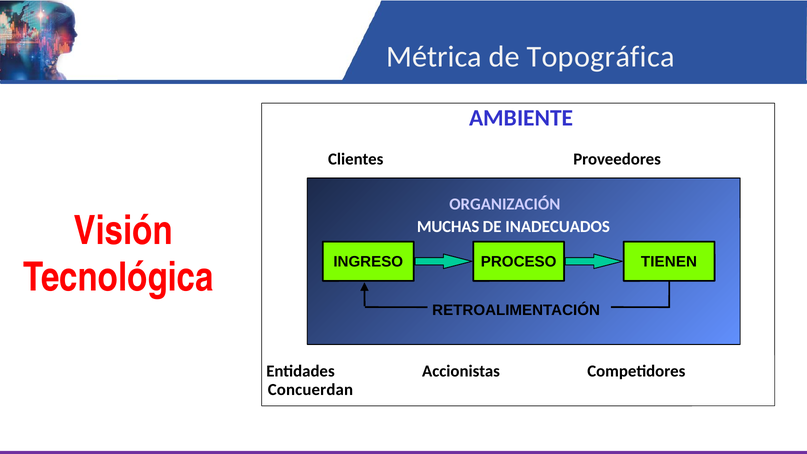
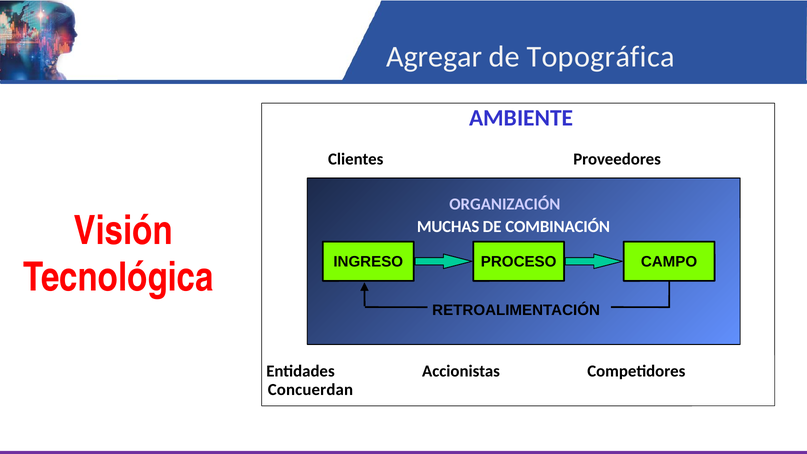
Métrica: Métrica -> Agregar
INADECUADOS: INADECUADOS -> COMBINACIÓN
TIENEN: TIENEN -> CAMPO
